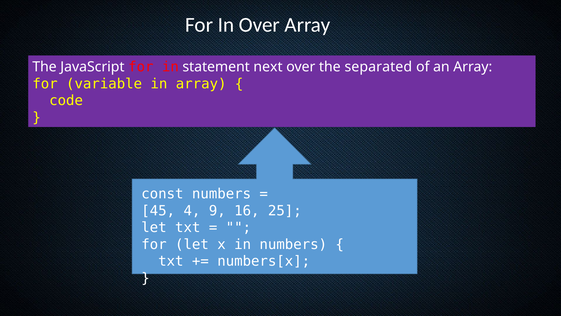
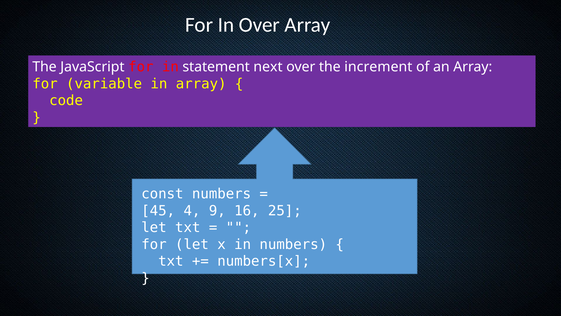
separated: separated -> increment
